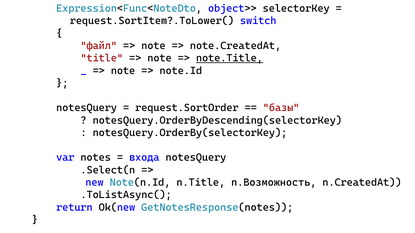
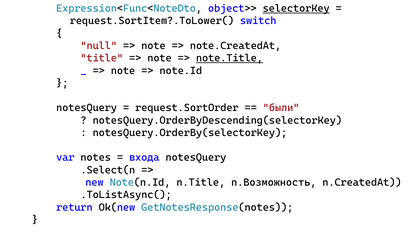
selectorKey underline: none -> present
файл: файл -> null
базы: базы -> были
